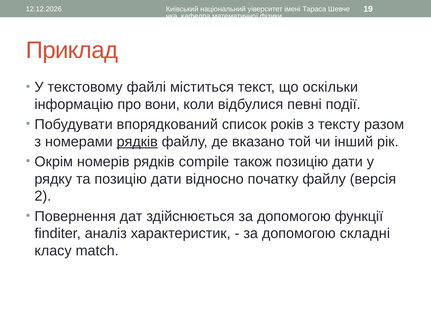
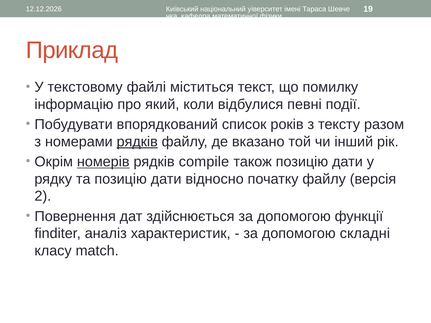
оскільки: оскільки -> помилку
вони: вони -> який
номерів underline: none -> present
